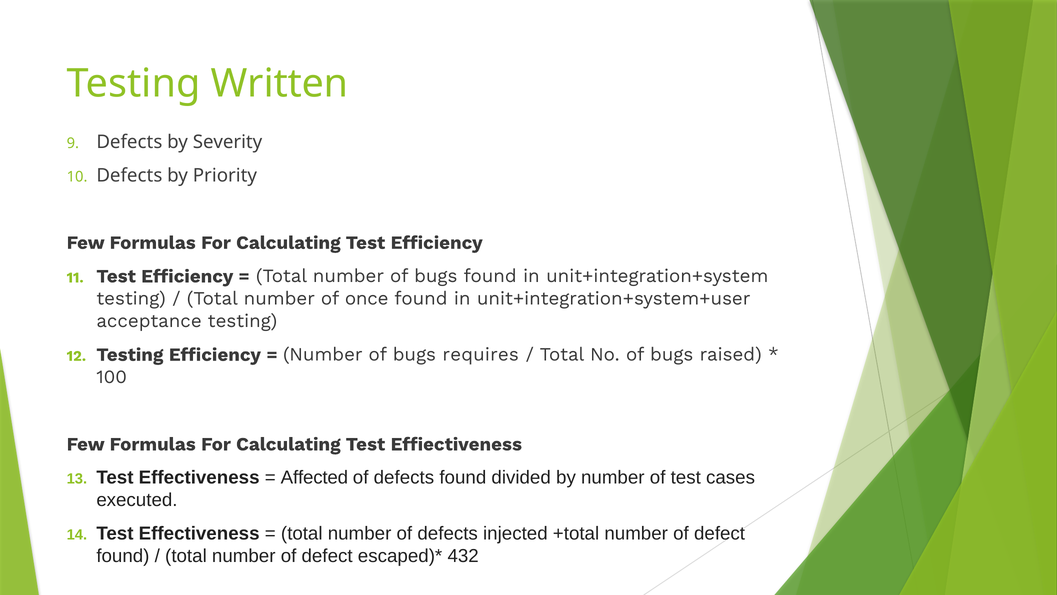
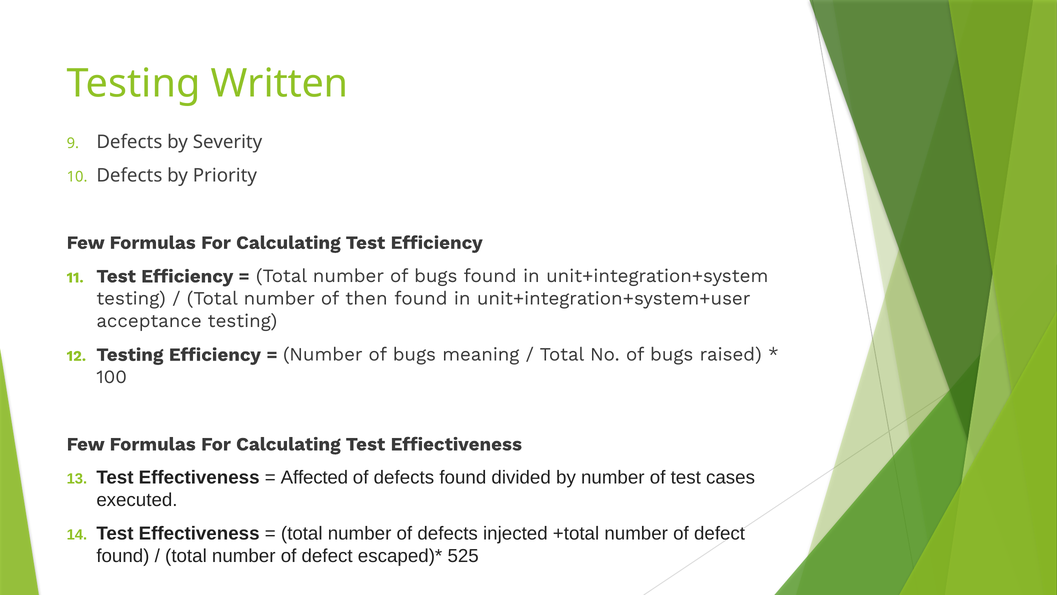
once: once -> then
requires: requires -> meaning
432: 432 -> 525
